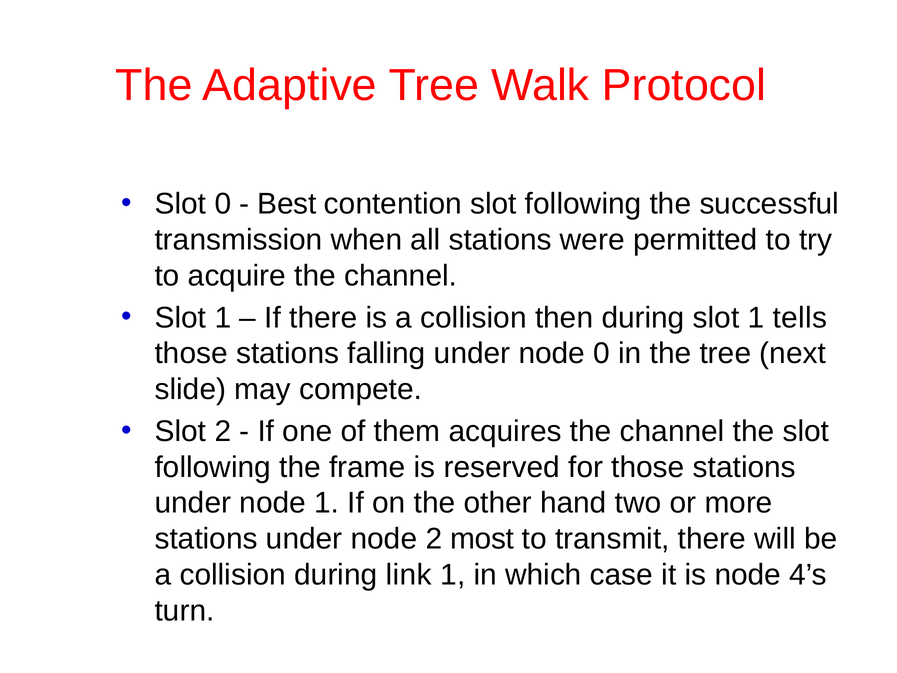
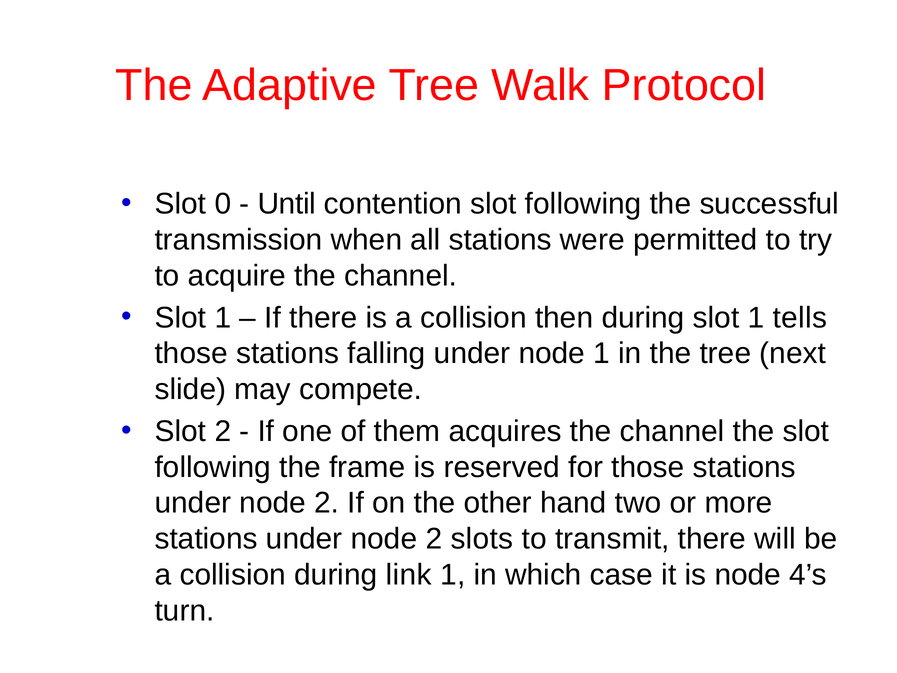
Best: Best -> Until
node 0: 0 -> 1
1 at (327, 503): 1 -> 2
most: most -> slots
